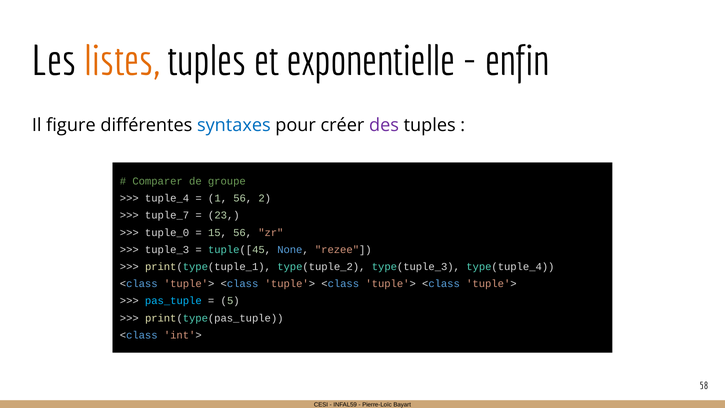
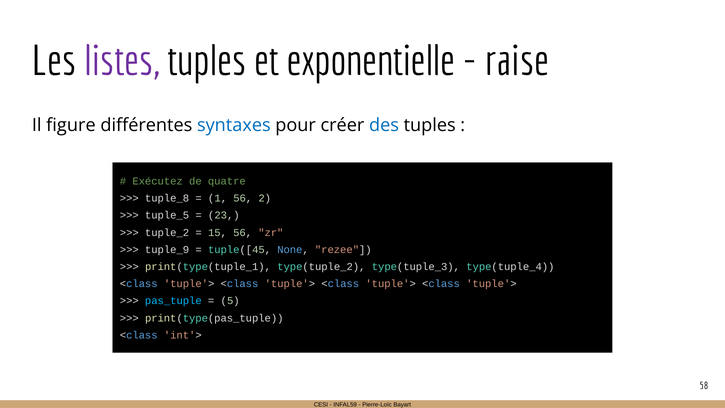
listes colour: orange -> purple
enfin: enfin -> raise
des colour: purple -> blue
Comparer: Comparer -> Exécutez
groupe: groupe -> quatre
tuple_4: tuple_4 -> tuple_8
tuple_7: tuple_7 -> tuple_5
tuple_0: tuple_0 -> tuple_2
tuple_3: tuple_3 -> tuple_9
